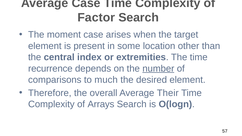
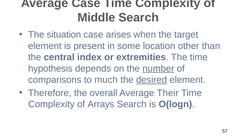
Factor: Factor -> Middle
moment: moment -> situation
recurrence: recurrence -> hypothesis
desired underline: none -> present
